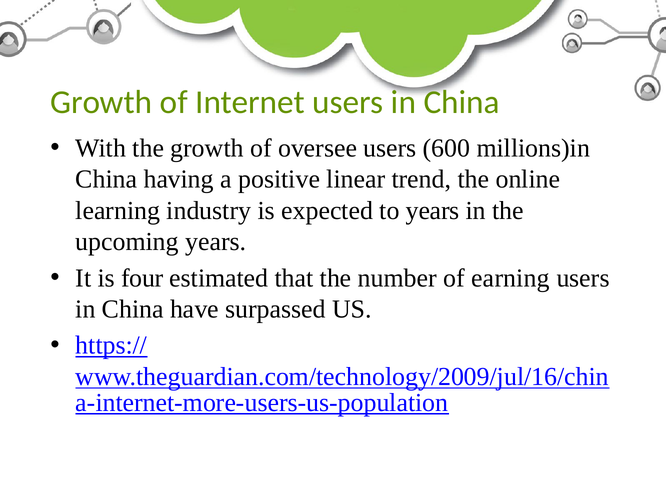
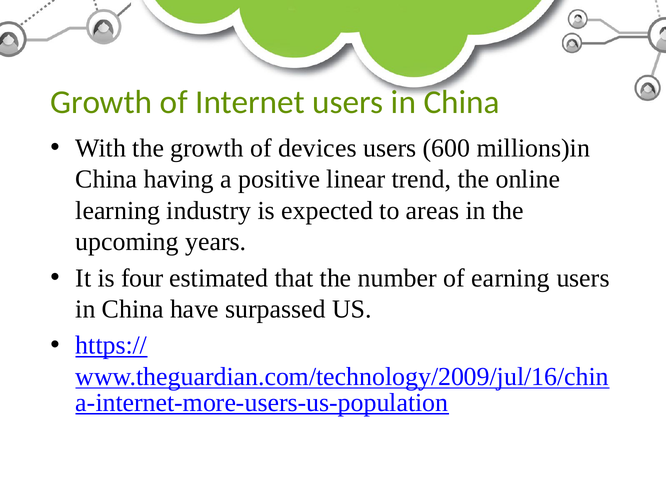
oversee: oversee -> devices
to years: years -> areas
